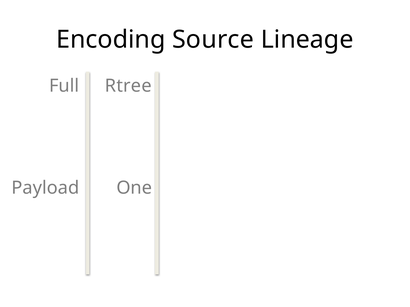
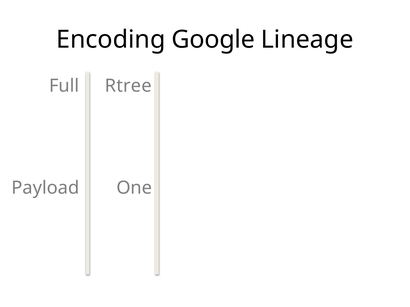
Source: Source -> Google
